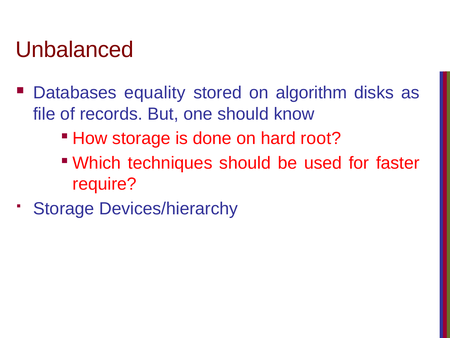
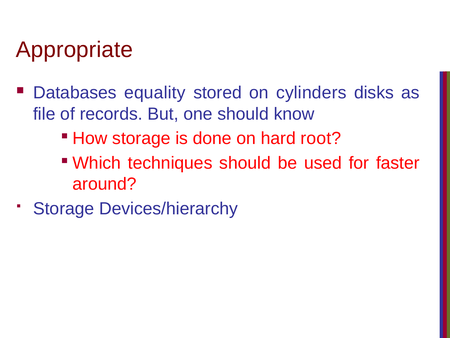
Unbalanced: Unbalanced -> Appropriate
algorithm: algorithm -> cylinders
require: require -> around
